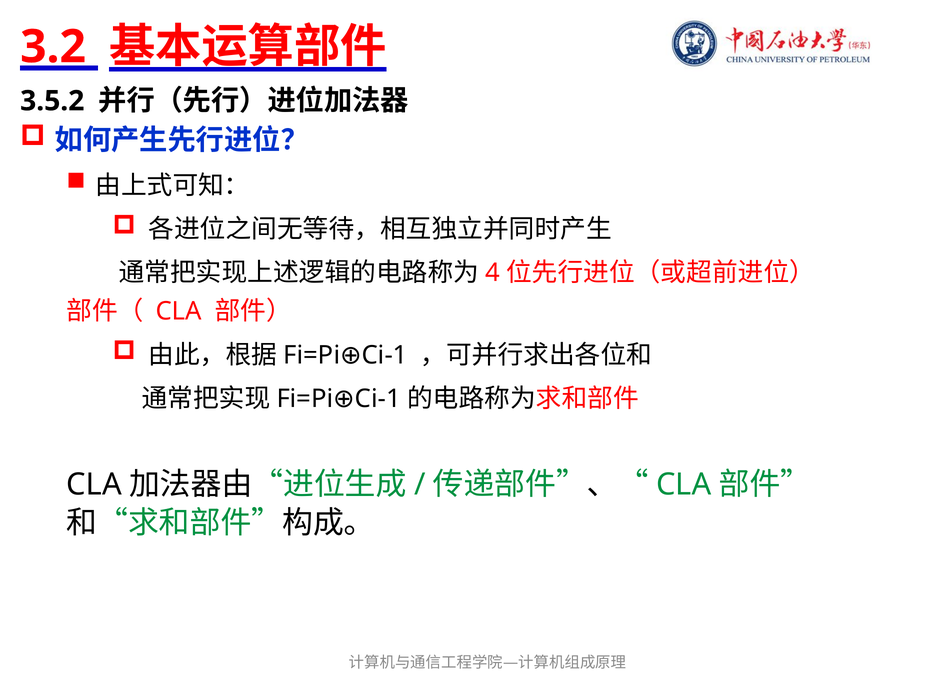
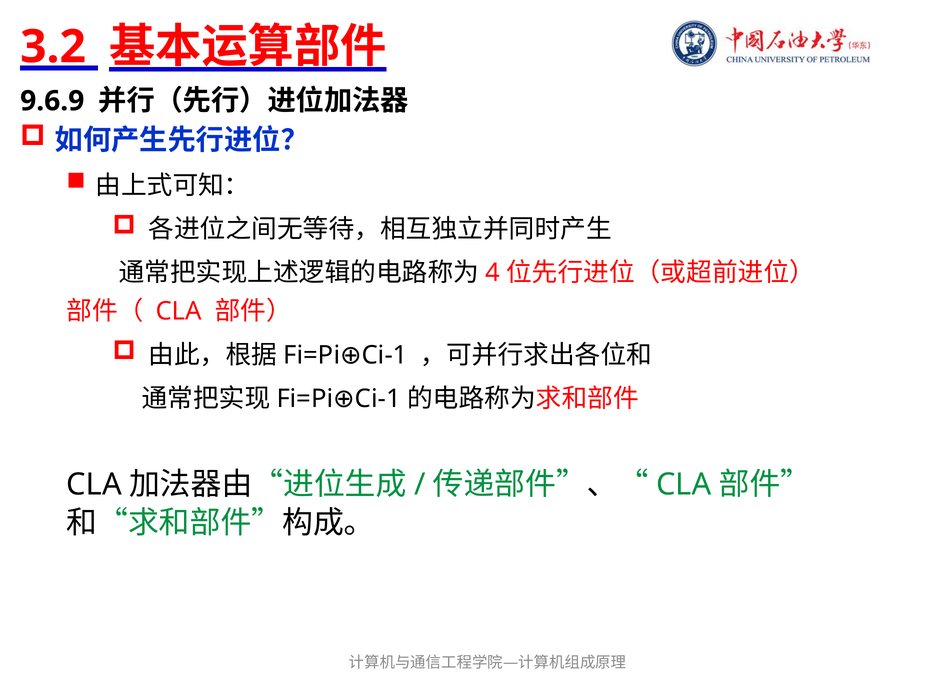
3.5.2: 3.5.2 -> 9.6.9
